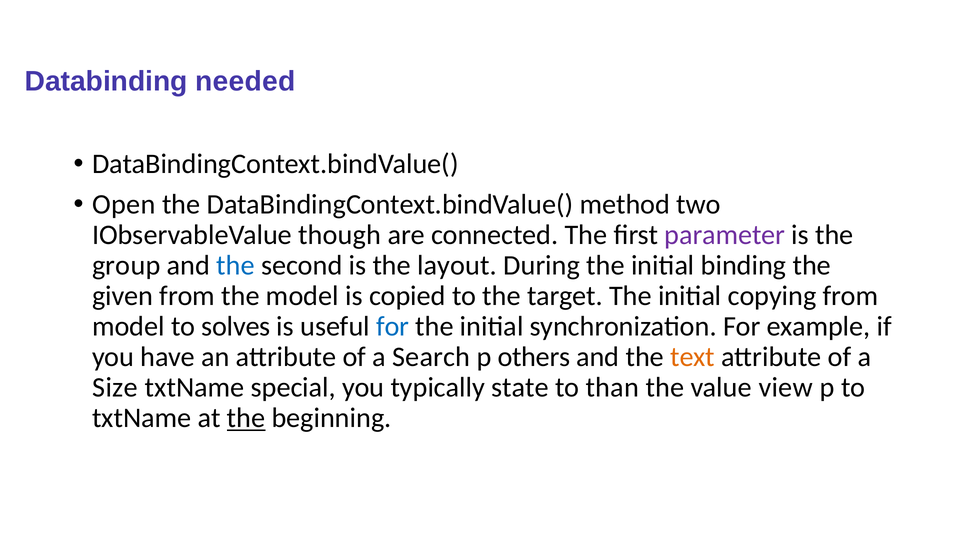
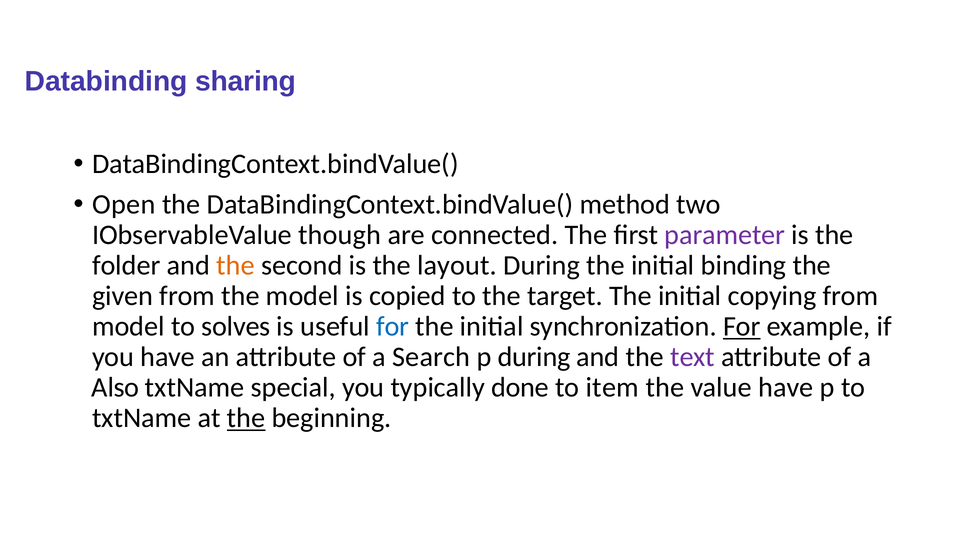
needed: needed -> sharing
group: group -> folder
the at (236, 266) colour: blue -> orange
For at (742, 327) underline: none -> present
p others: others -> during
text colour: orange -> purple
Size: Size -> Also
state: state -> done
than: than -> item
value view: view -> have
